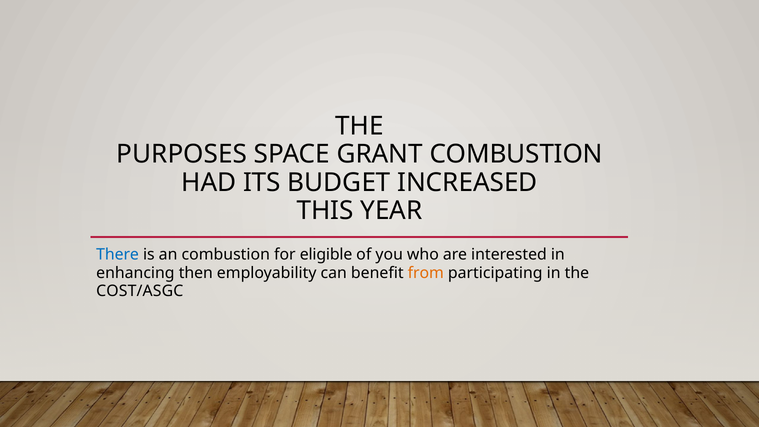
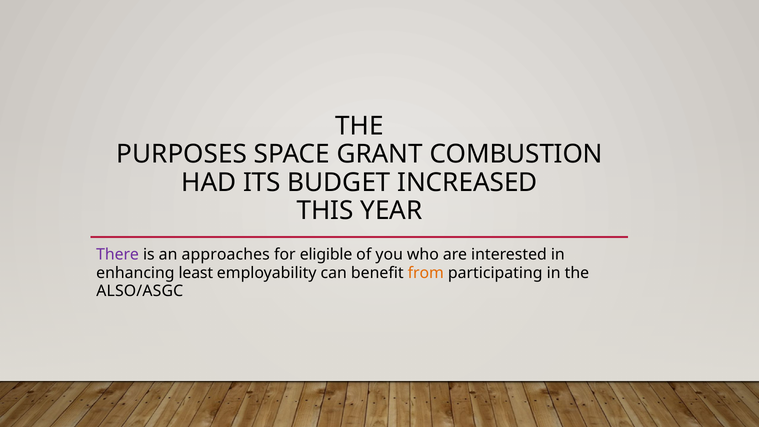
There colour: blue -> purple
an combustion: combustion -> approaches
then: then -> least
COST/ASGC: COST/ASGC -> ALSO/ASGC
